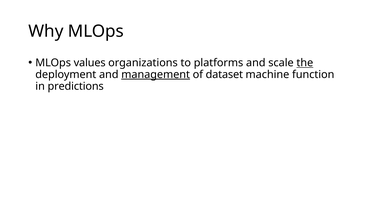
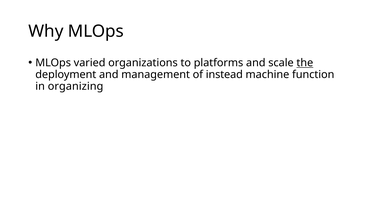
values: values -> varied
management underline: present -> none
dataset: dataset -> instead
predictions: predictions -> organizing
